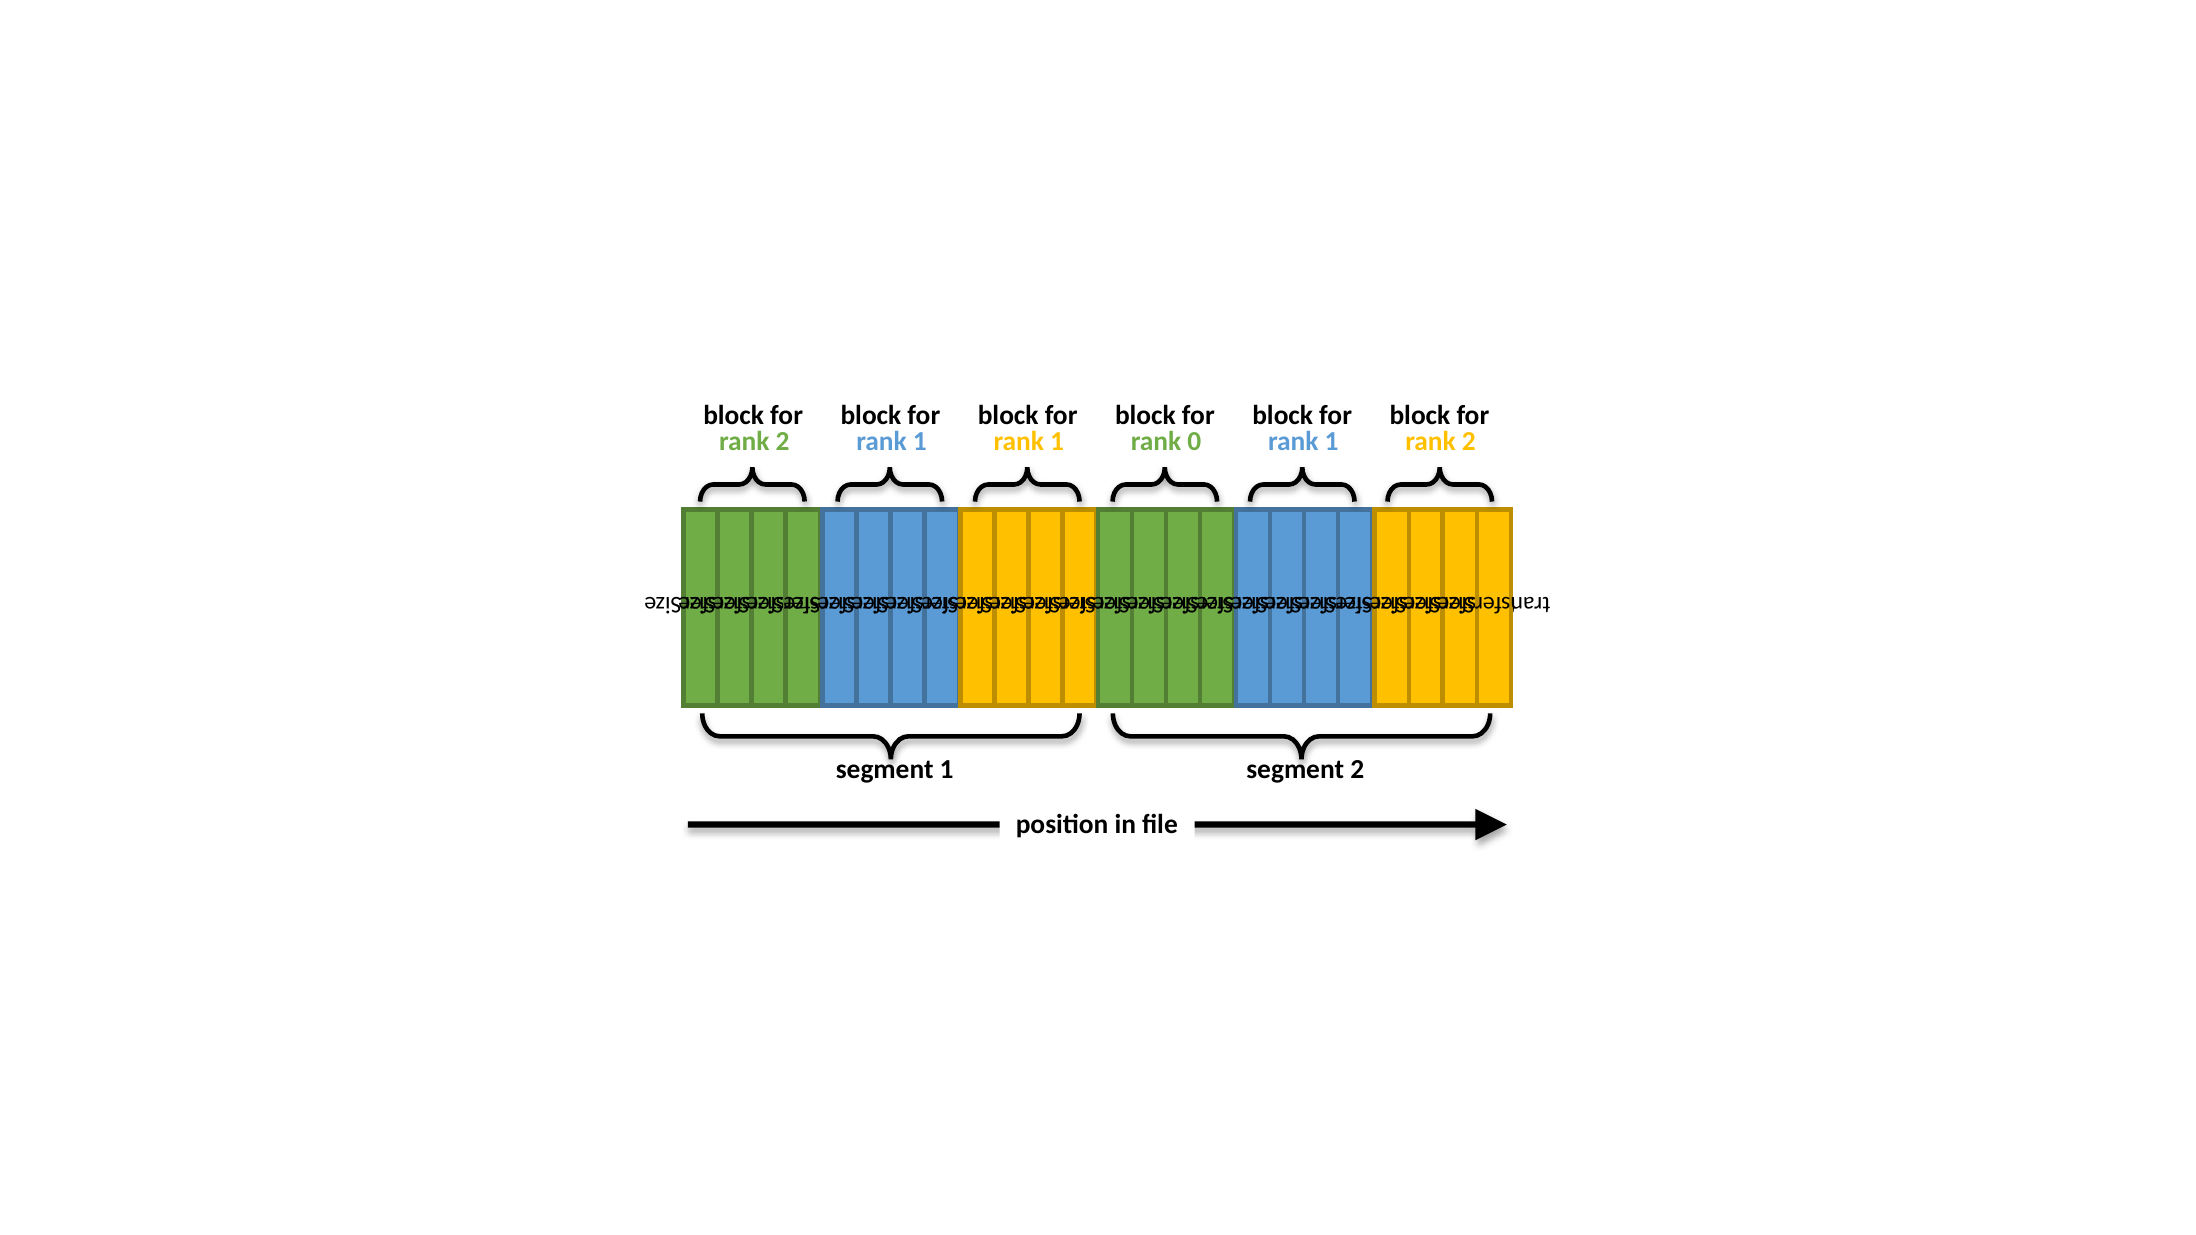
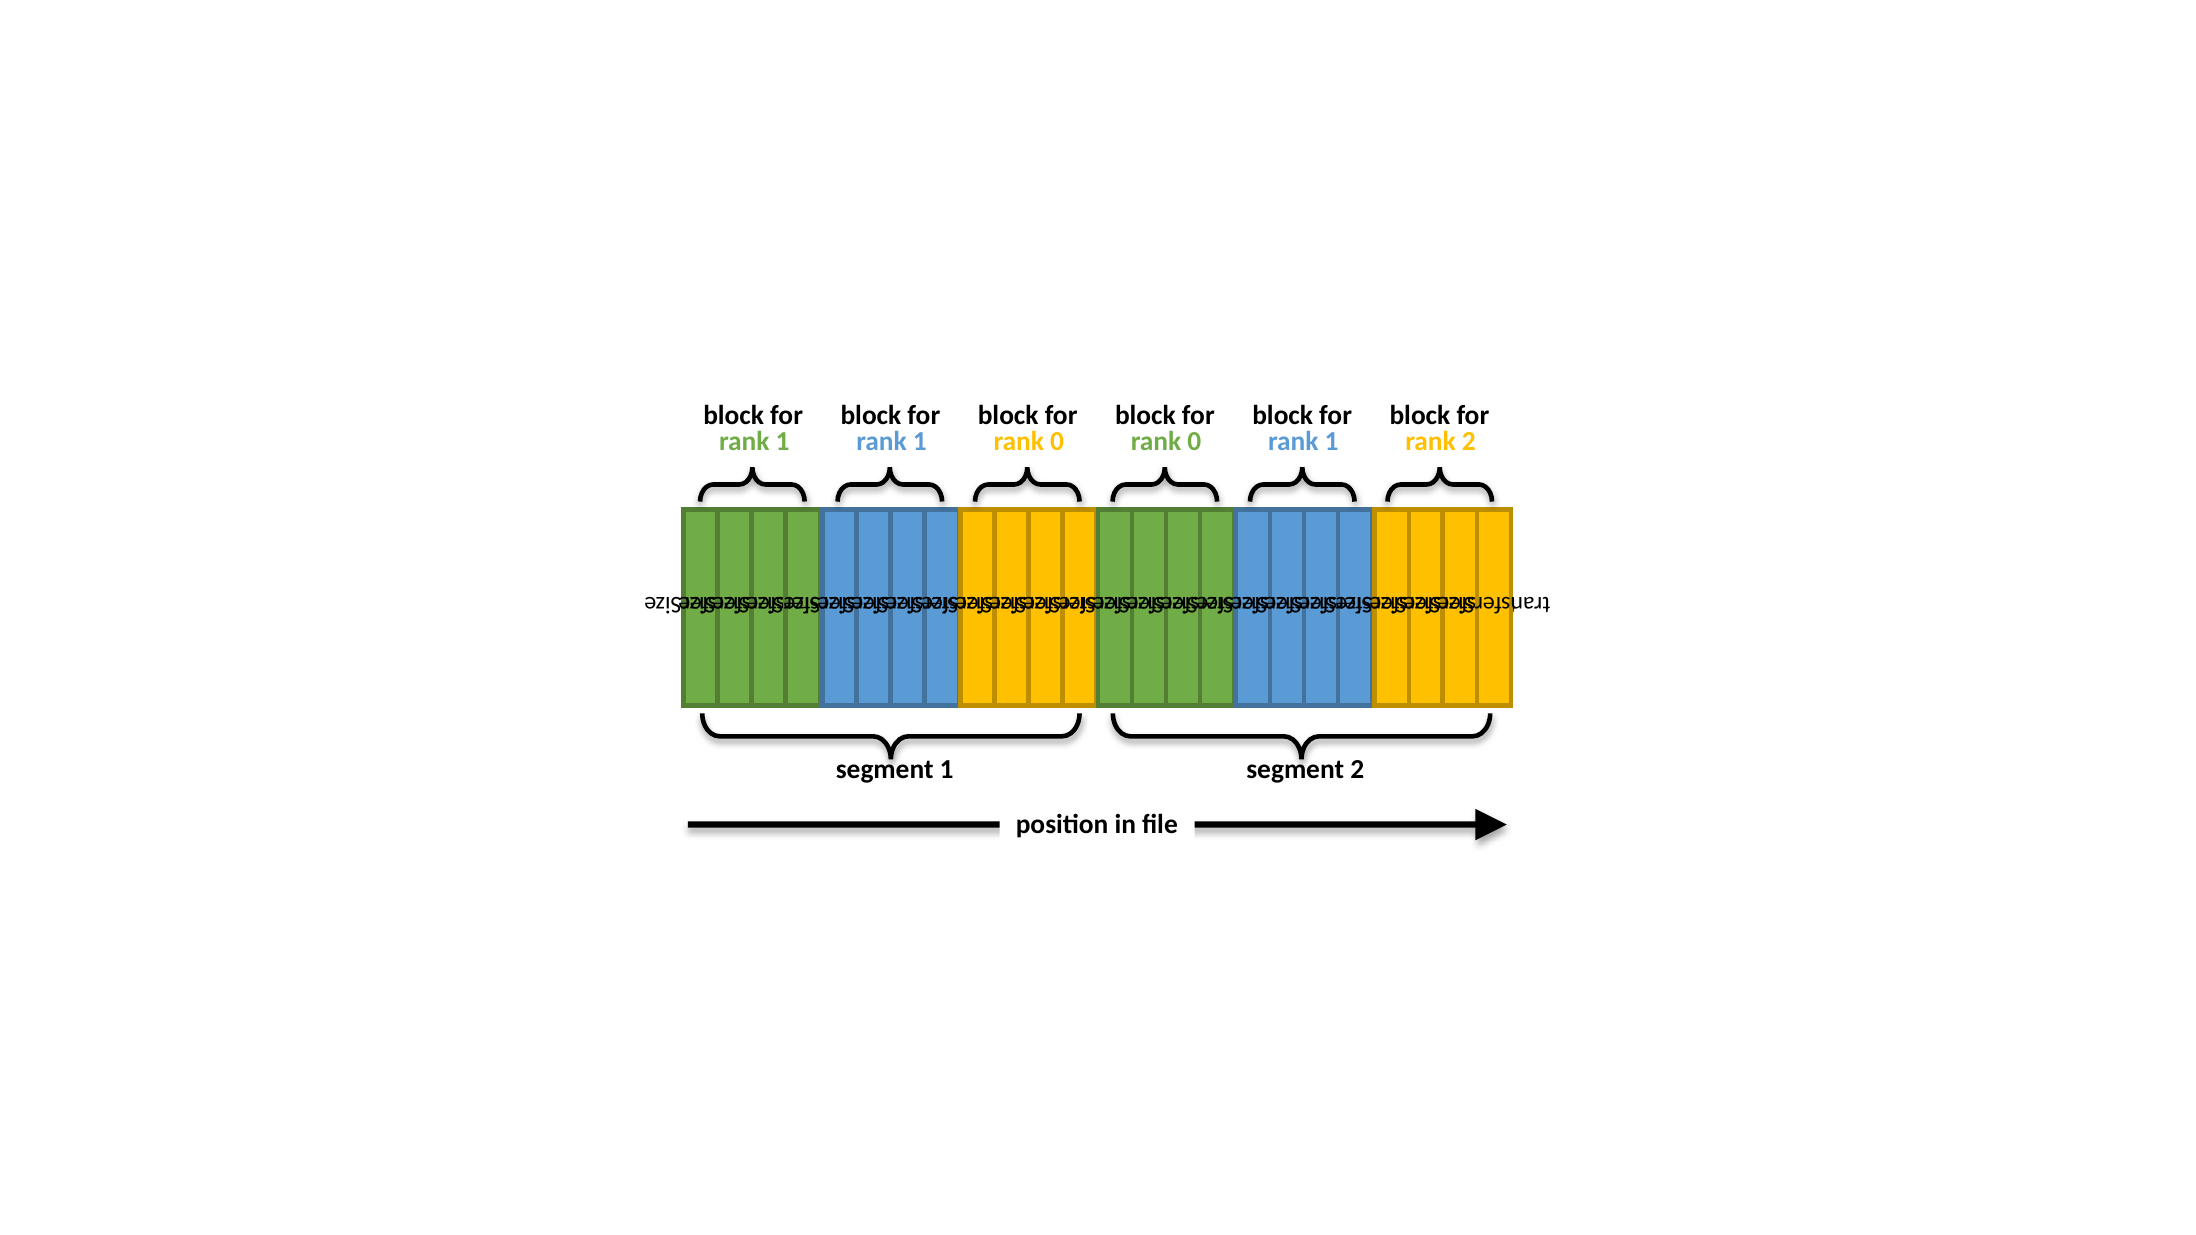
2 at (783, 442): 2 -> 1
1 rank 1: 1 -> 0
